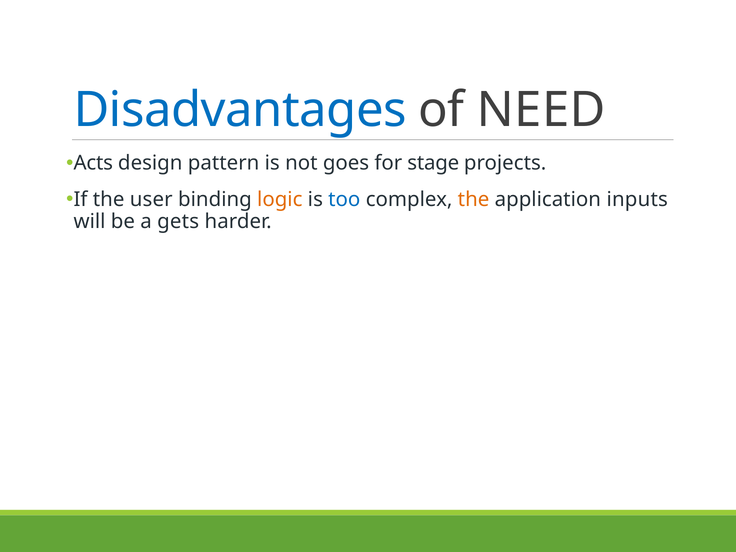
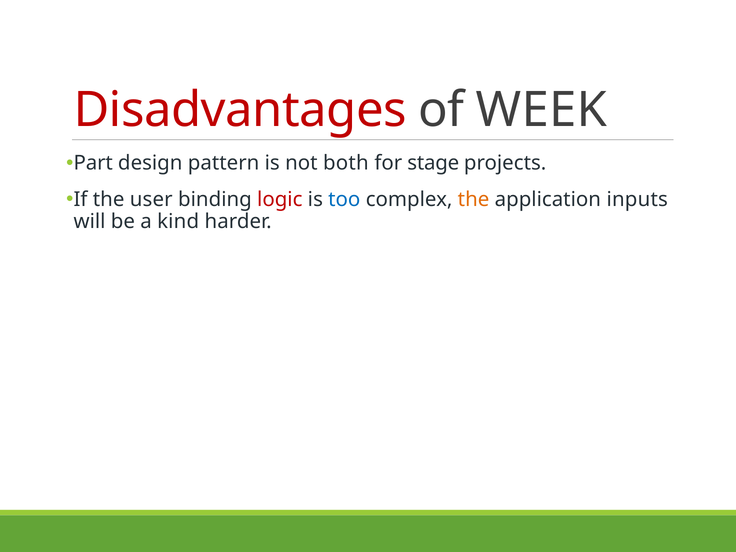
Disadvantages colour: blue -> red
NEED: NEED -> WEEK
Acts: Acts -> Part
goes: goes -> both
logic colour: orange -> red
gets: gets -> kind
